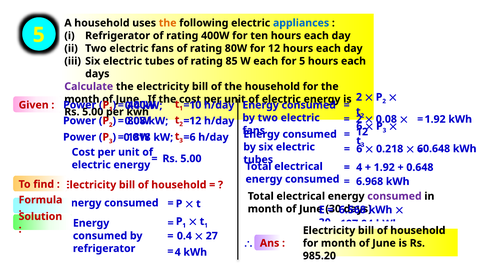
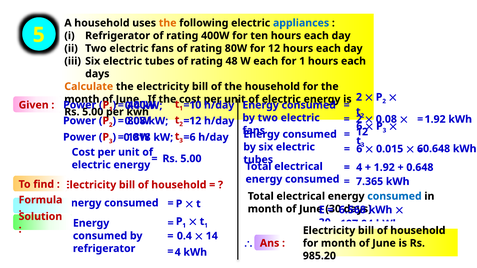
85: 85 -> 48
for 5: 5 -> 1
Calculate colour: purple -> orange
0.218: 0.218 -> 0.015
6.968: 6.968 -> 7.365
consumed at (394, 196) colour: purple -> blue
27: 27 -> 14
